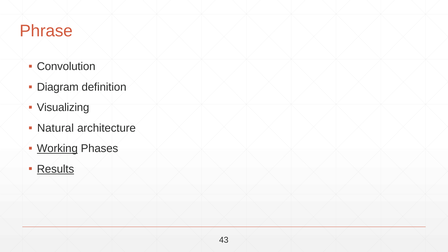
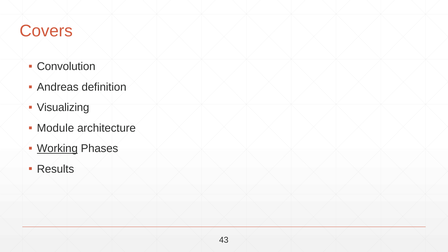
Phrase: Phrase -> Covers
Diagram: Diagram -> Andreas
Natural: Natural -> Module
Results underline: present -> none
